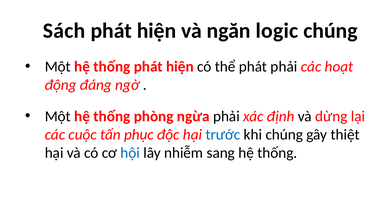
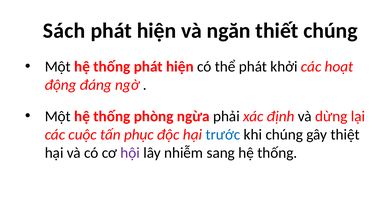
logic: logic -> thiết
phát phải: phải -> khởi
hội colour: blue -> purple
